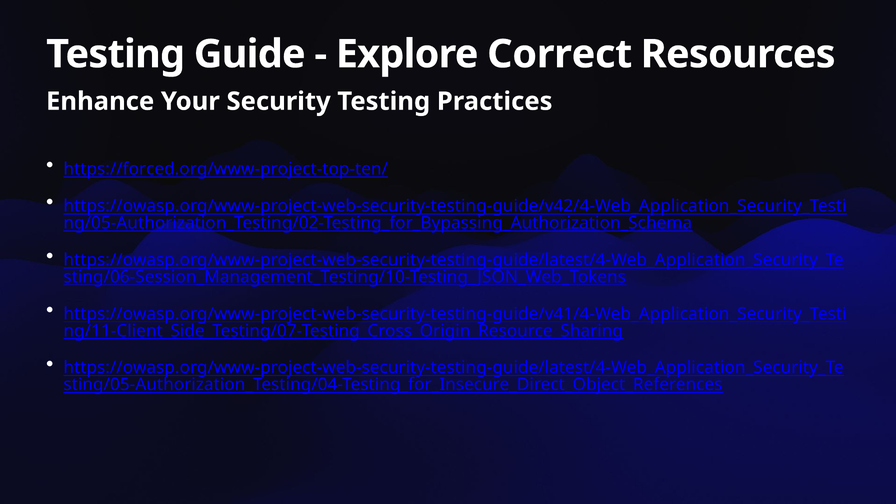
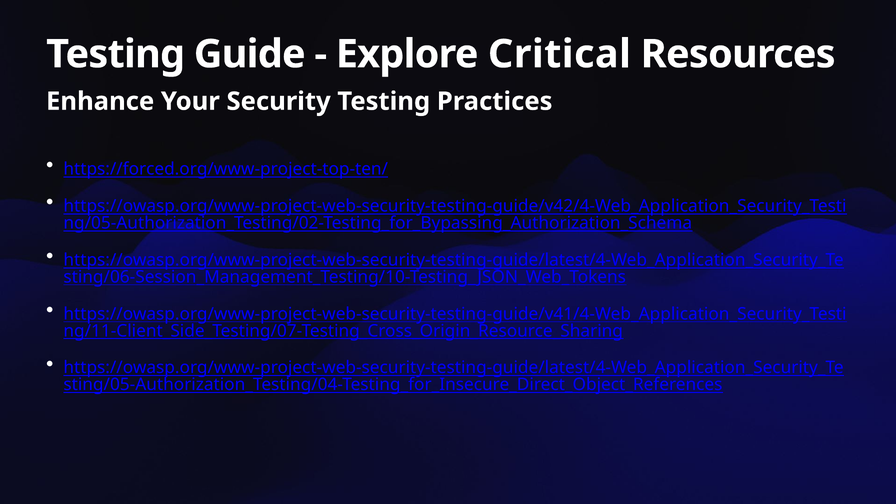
Correct: Correct -> Critical
